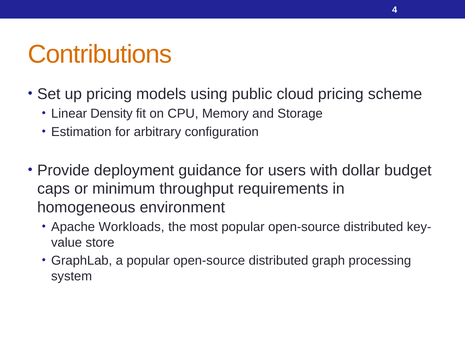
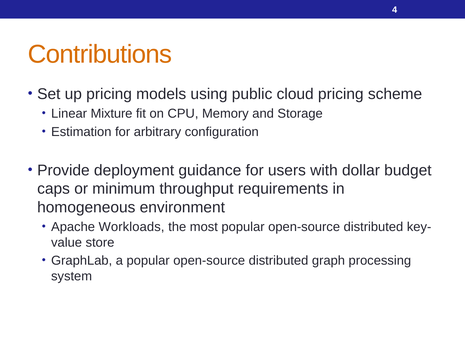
Density: Density -> Mixture
